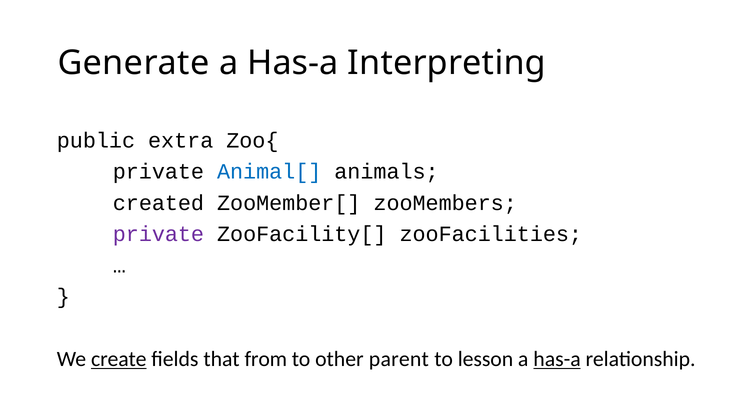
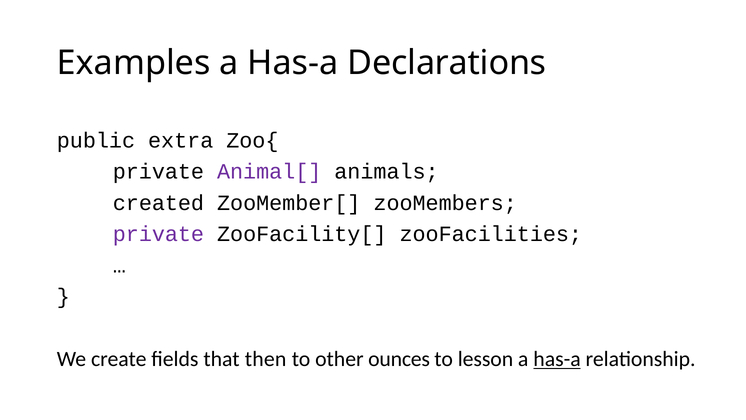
Generate: Generate -> Examples
Interpreting: Interpreting -> Declarations
Animal[ colour: blue -> purple
create underline: present -> none
from: from -> then
parent: parent -> ounces
